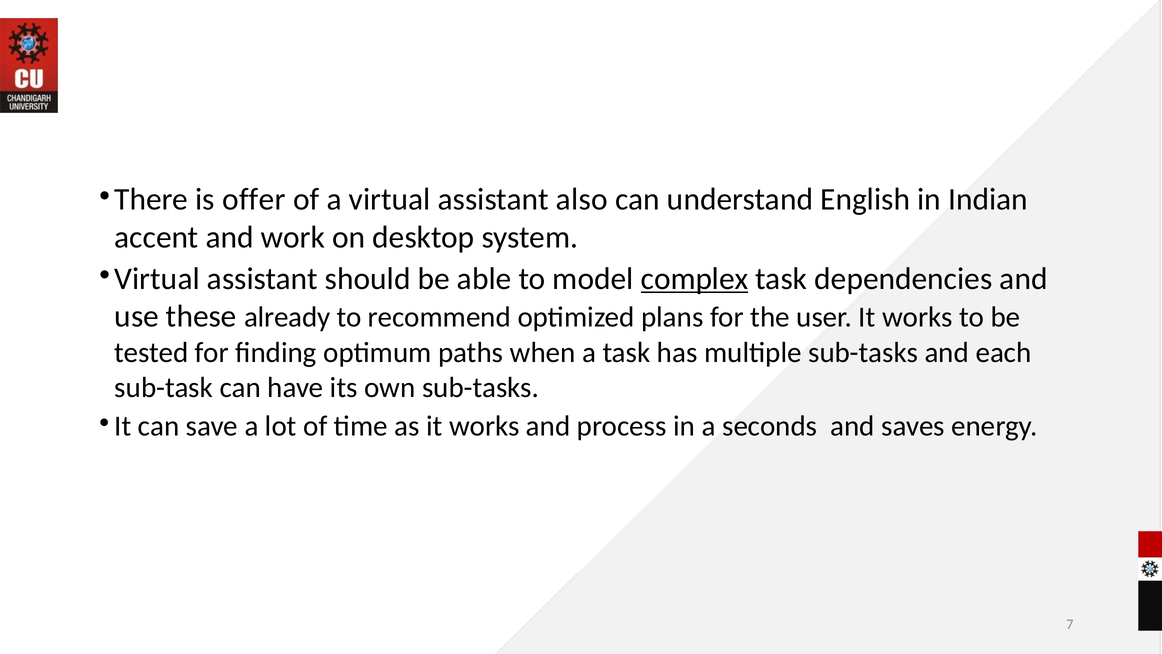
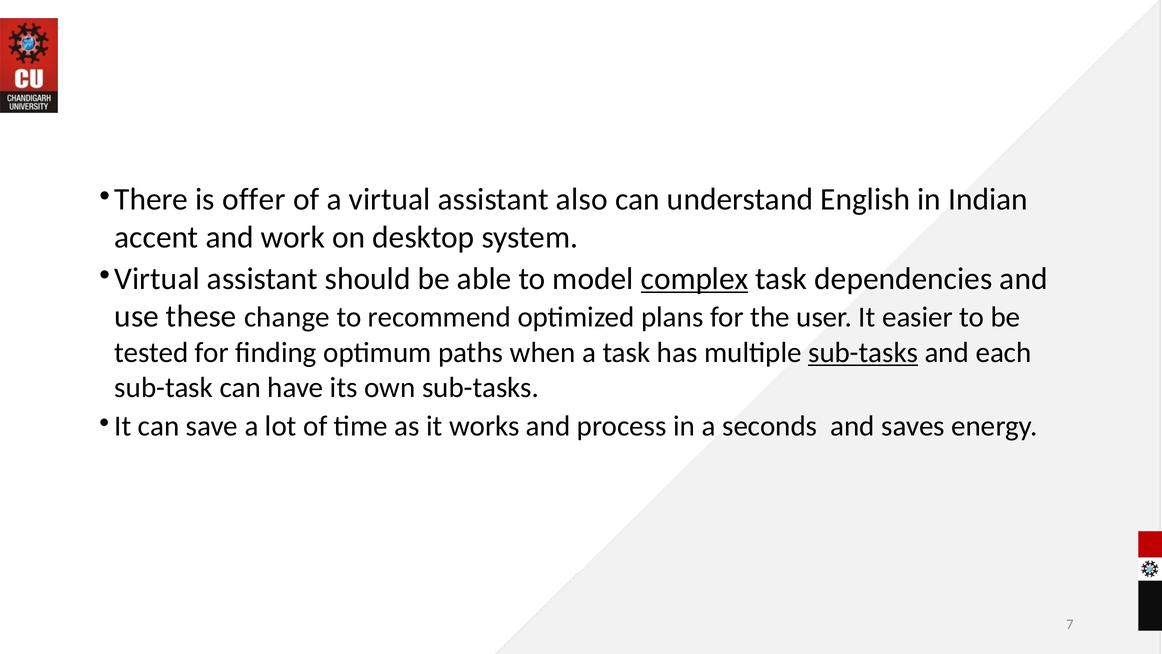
already: already -> change
user It works: works -> easier
sub-tasks at (863, 352) underline: none -> present
